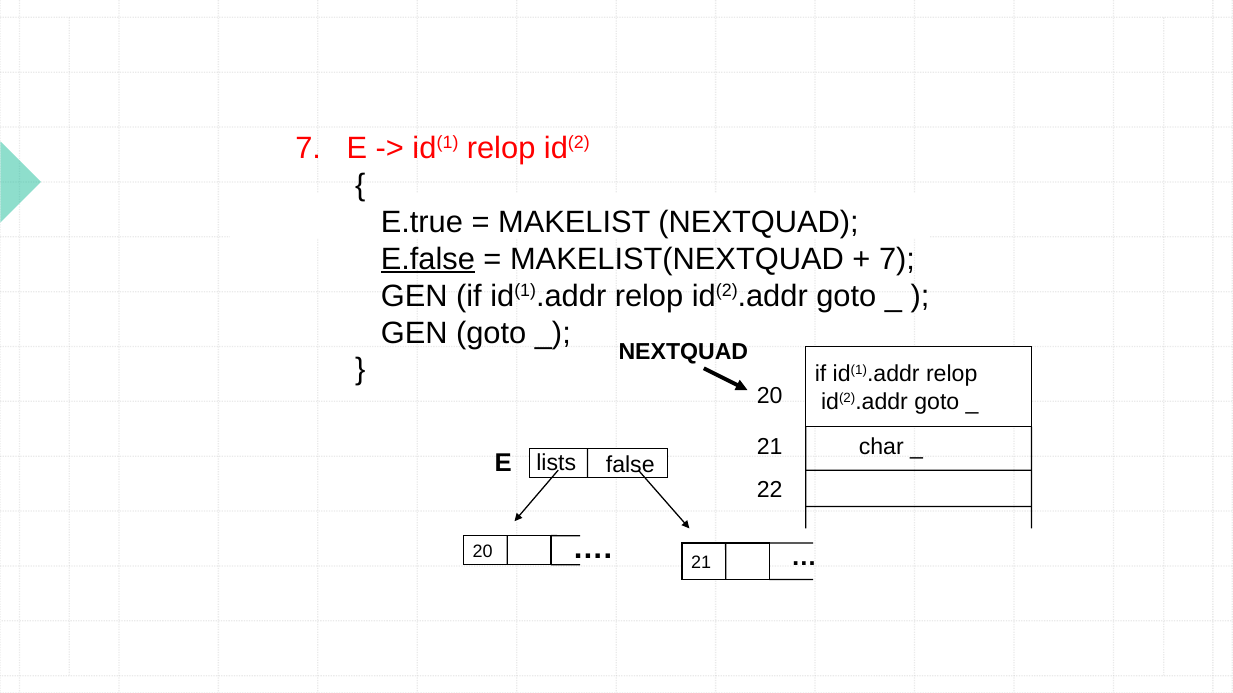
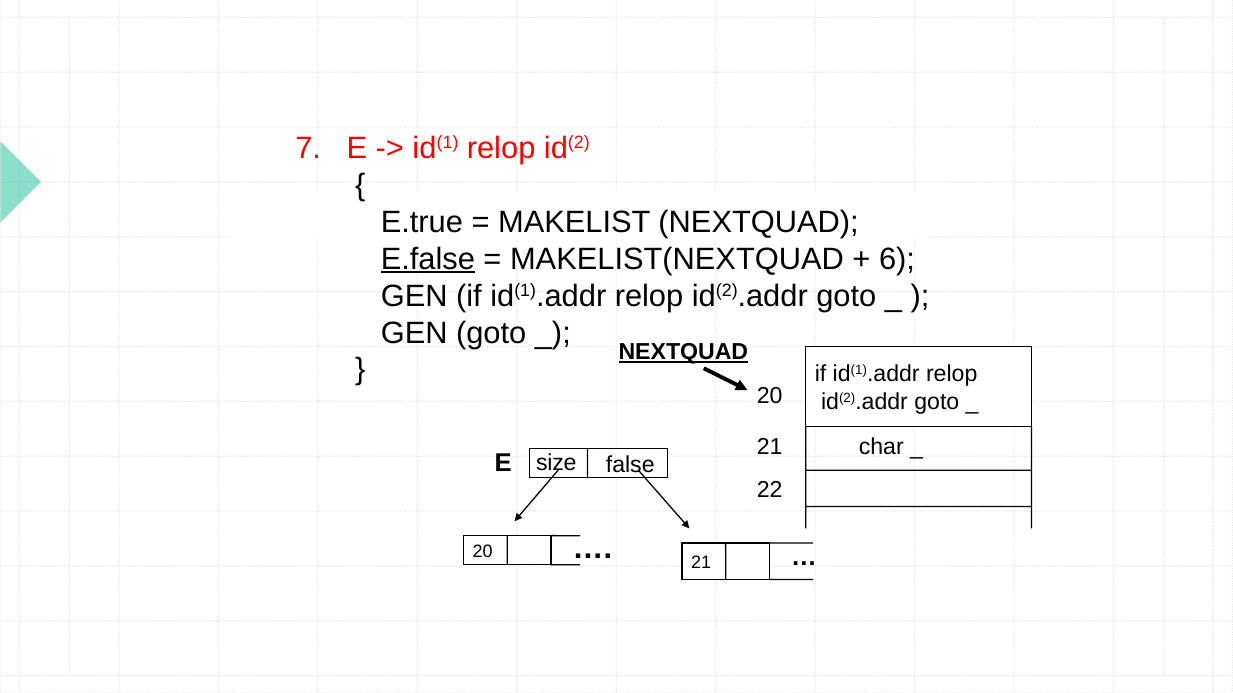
7 at (897, 259): 7 -> 6
NEXTQUAD at (683, 352) underline: none -> present
lists: lists -> size
